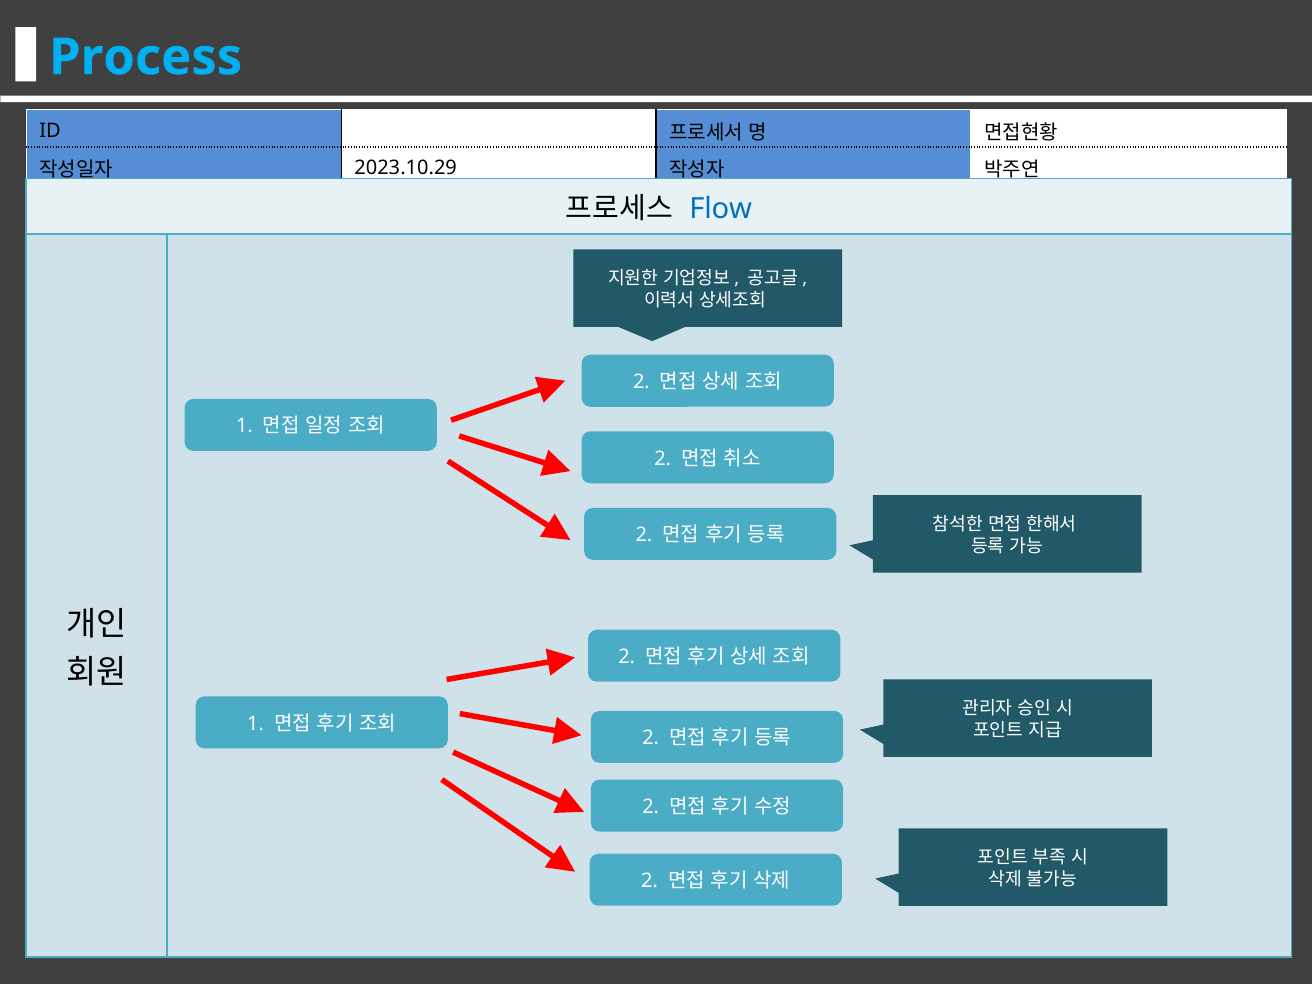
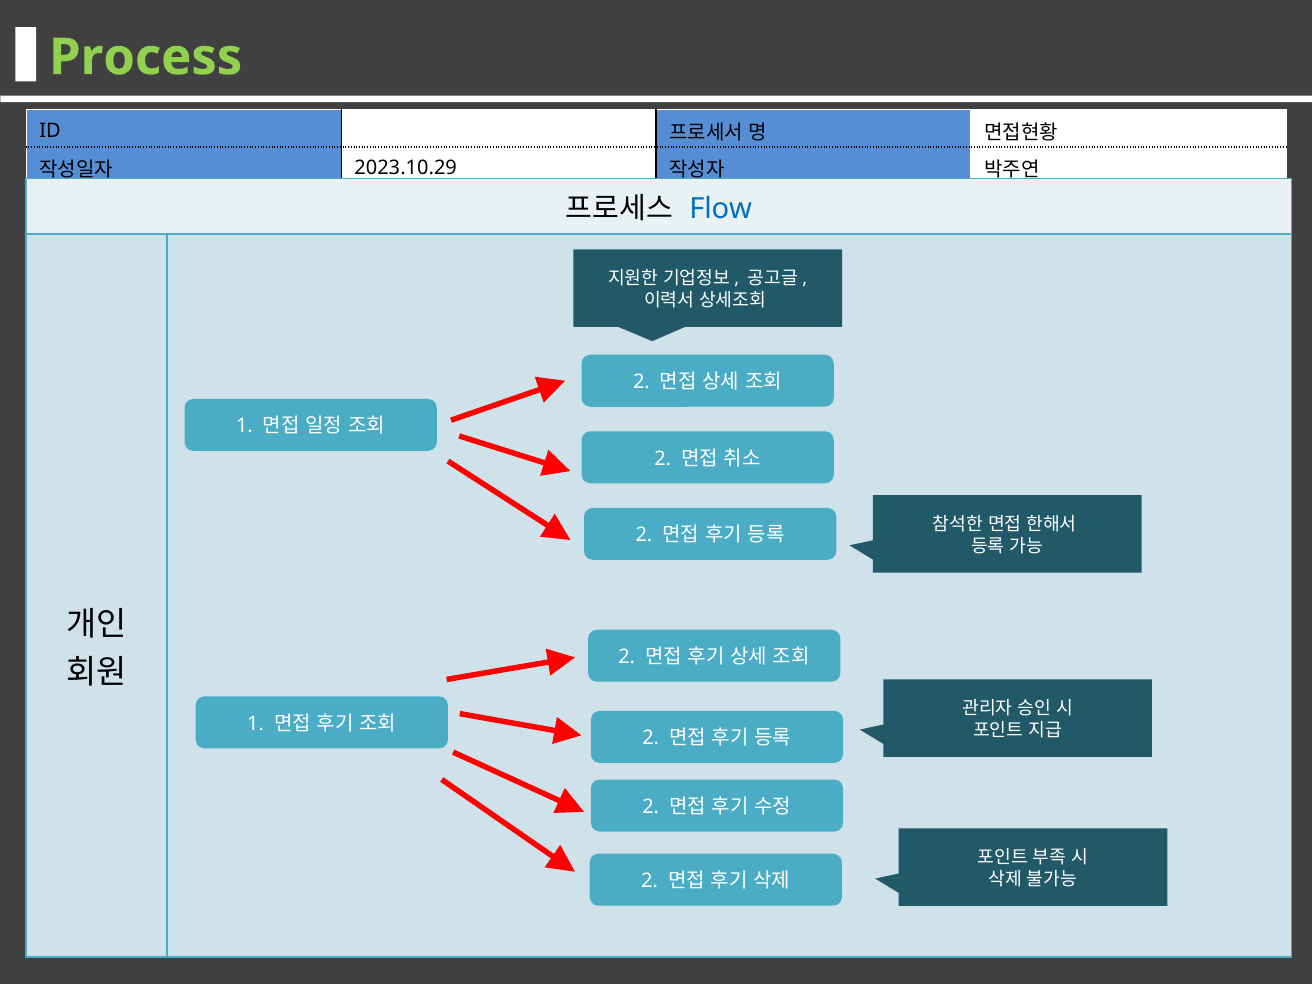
Process colour: light blue -> light green
